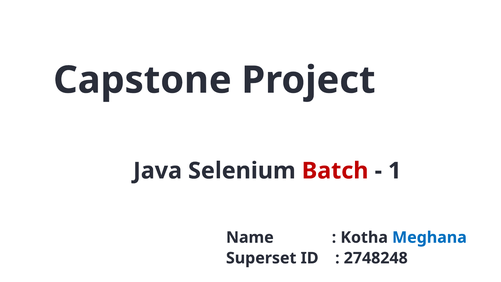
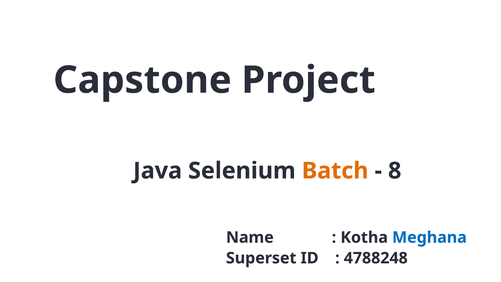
Batch colour: red -> orange
1: 1 -> 8
2748248: 2748248 -> 4788248
